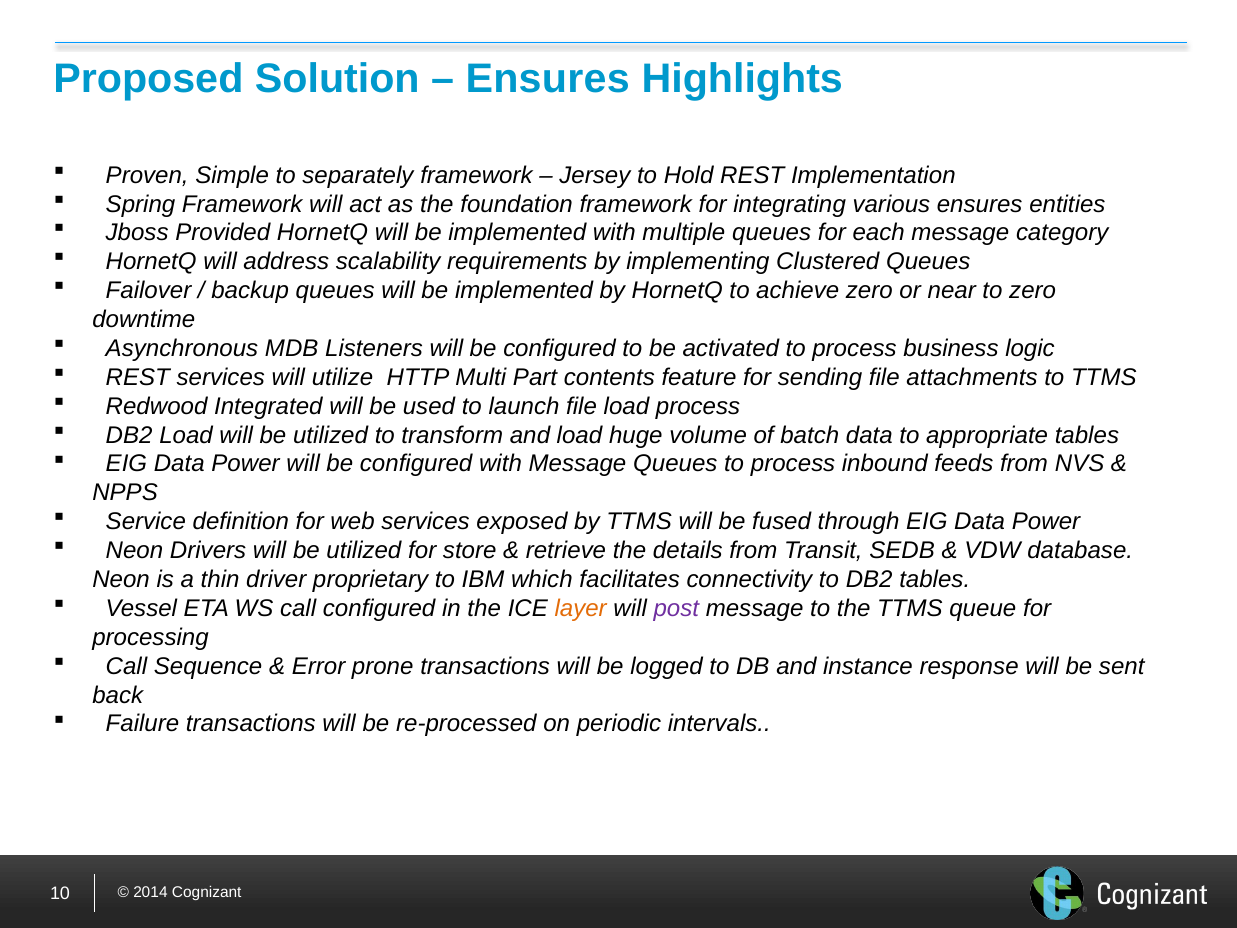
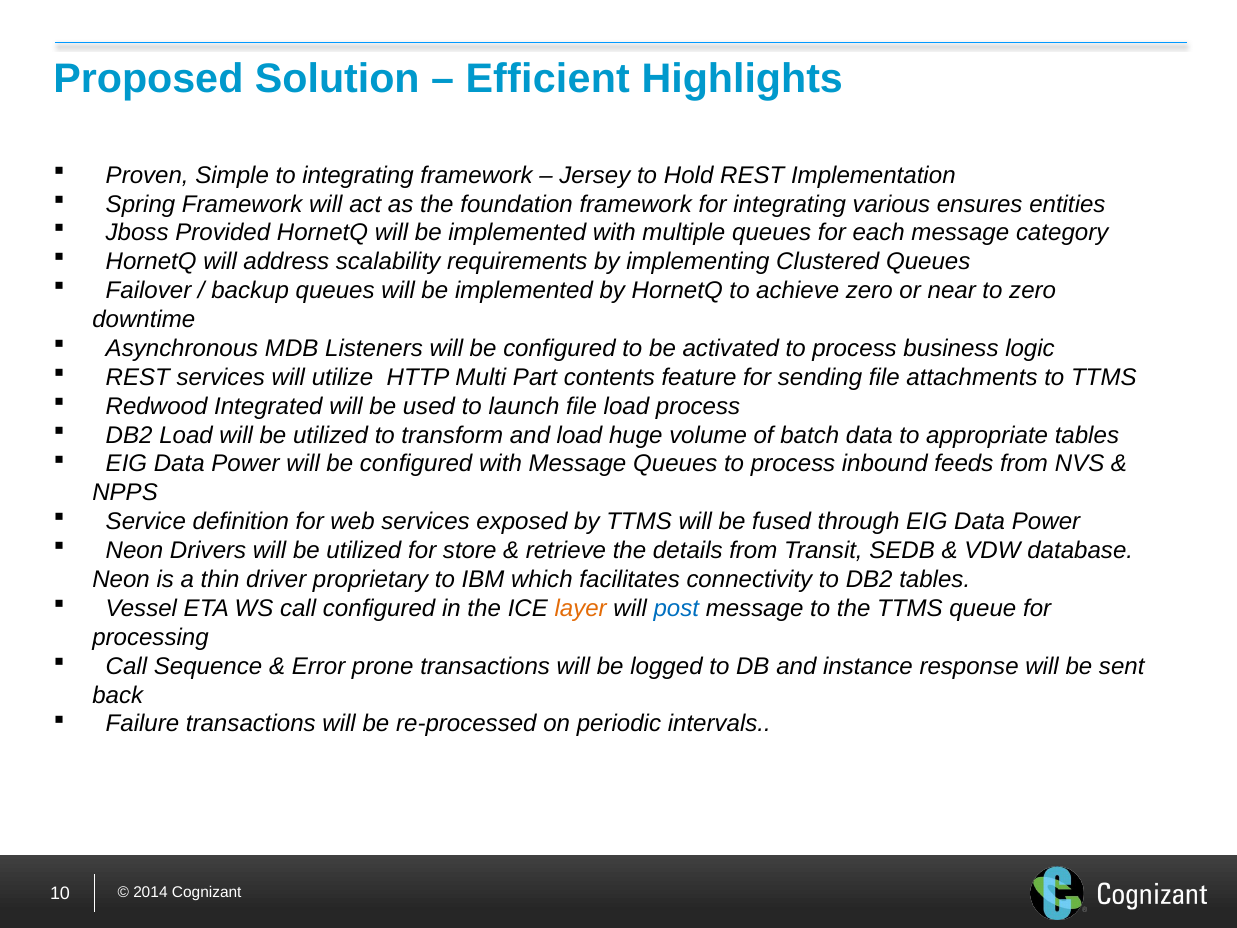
Ensures at (548, 78): Ensures -> Efficient
to separately: separately -> integrating
post colour: purple -> blue
